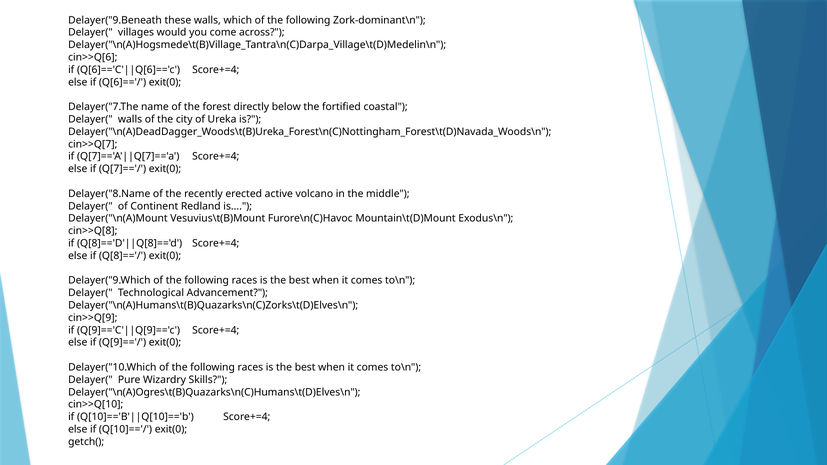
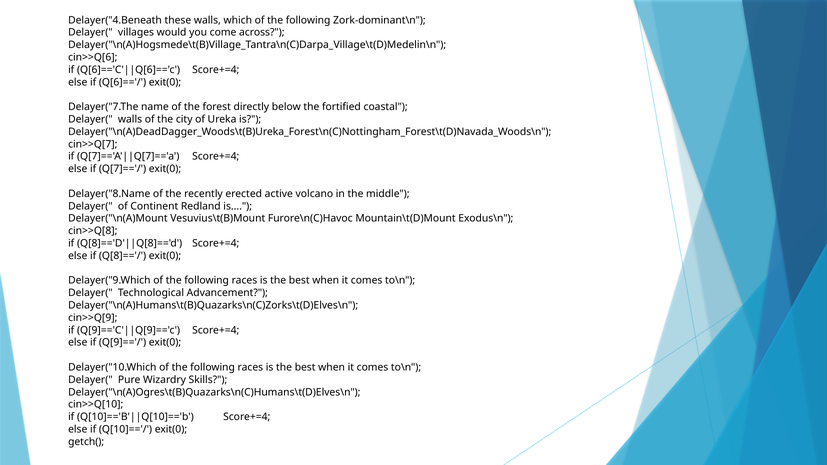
Delayer("9.Beneath: Delayer("9.Beneath -> Delayer("4.Beneath
